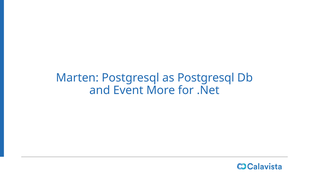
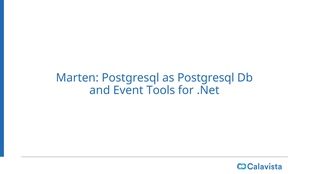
More: More -> Tools
